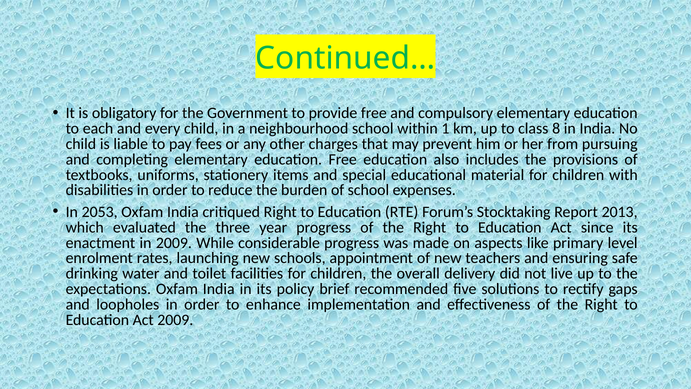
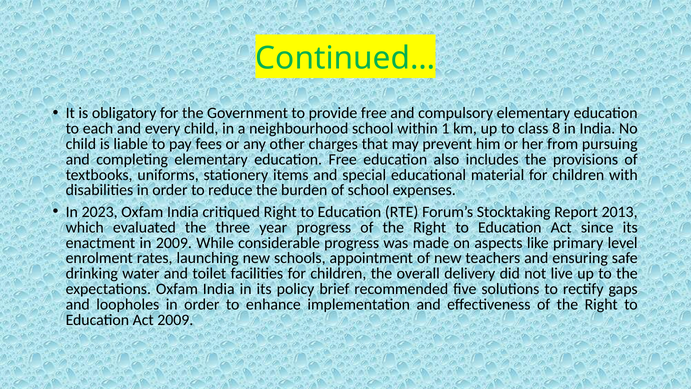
2053: 2053 -> 2023
